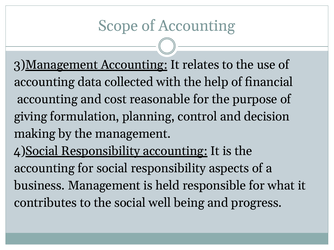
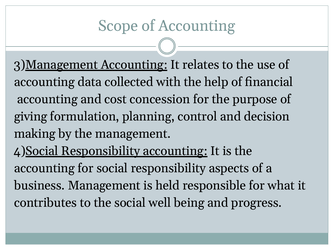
reasonable: reasonable -> concession
